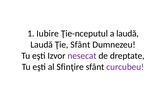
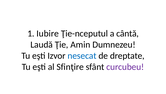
a laudă: laudă -> cântă
Ţie Sfânt: Sfânt -> Amin
nesecat colour: purple -> blue
